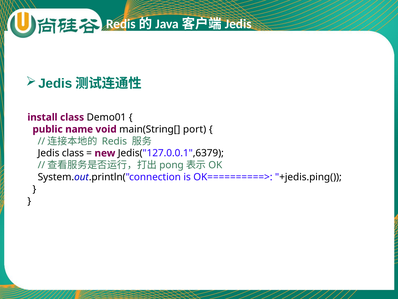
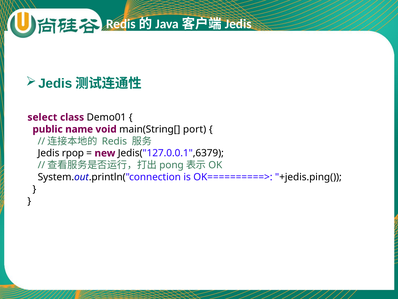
install: install -> select
Jedis class: class -> rpop
